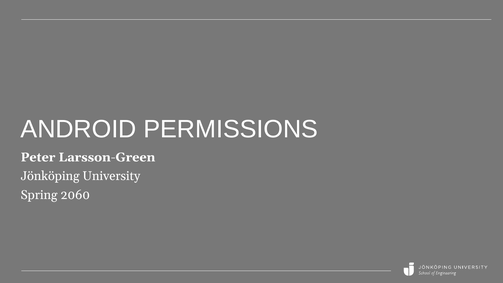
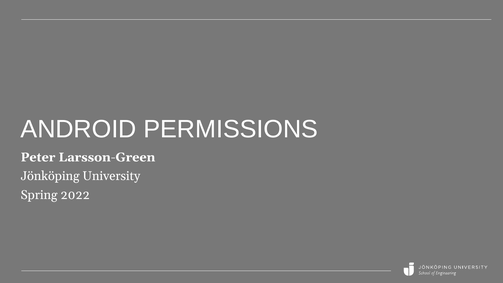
2060: 2060 -> 2022
